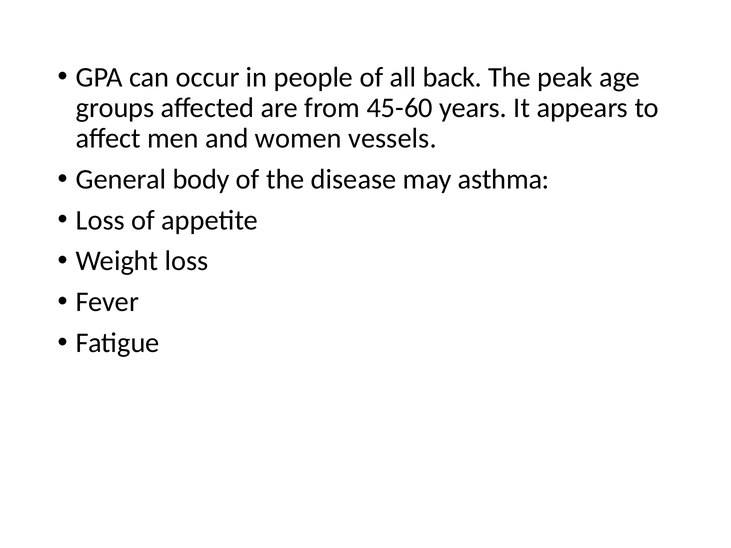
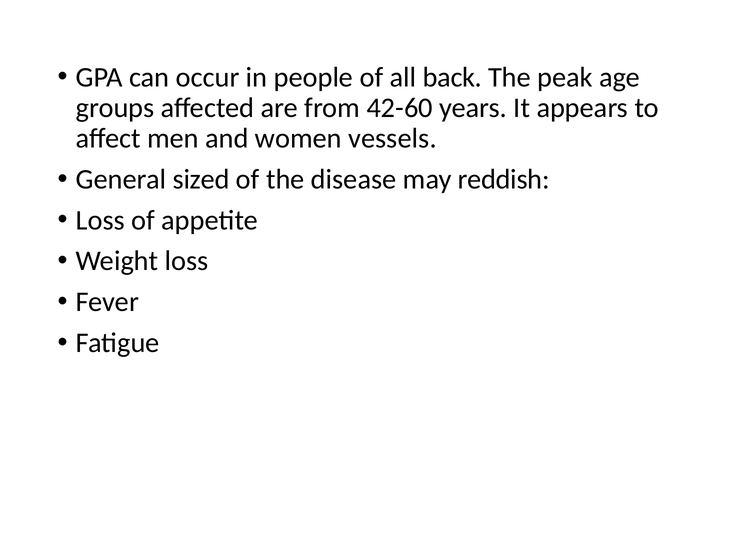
45-60: 45-60 -> 42-60
body: body -> sized
asthma: asthma -> reddish
